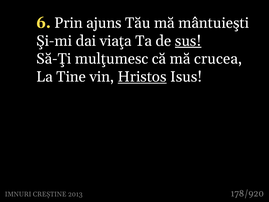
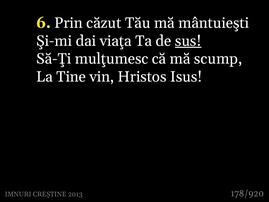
ajuns: ajuns -> căzut
crucea: crucea -> scump
Hristos underline: present -> none
